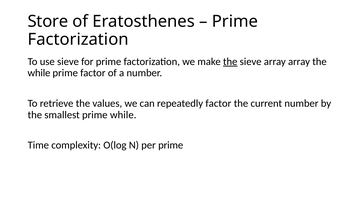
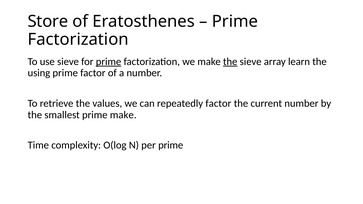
prime at (109, 62) underline: none -> present
array array: array -> learn
while at (39, 73): while -> using
prime while: while -> make
